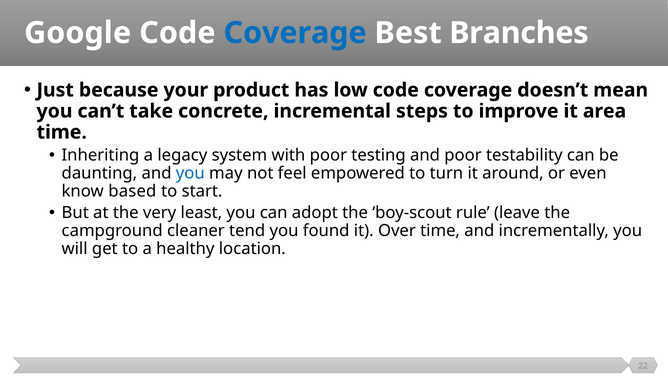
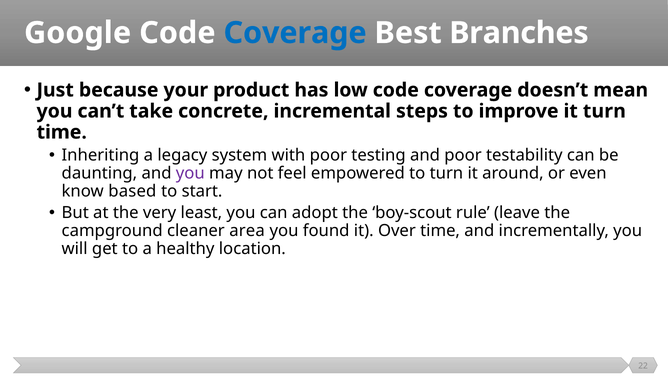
it area: area -> turn
you at (190, 173) colour: blue -> purple
tend: tend -> area
